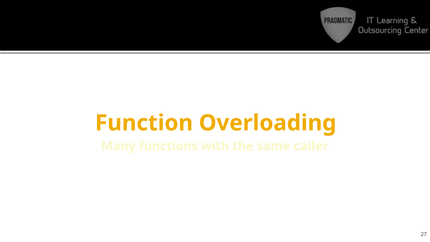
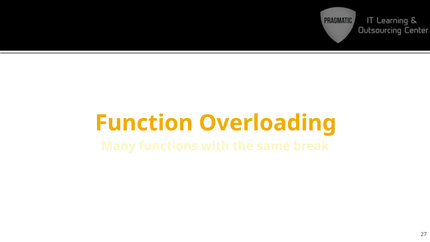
caller: caller -> break
